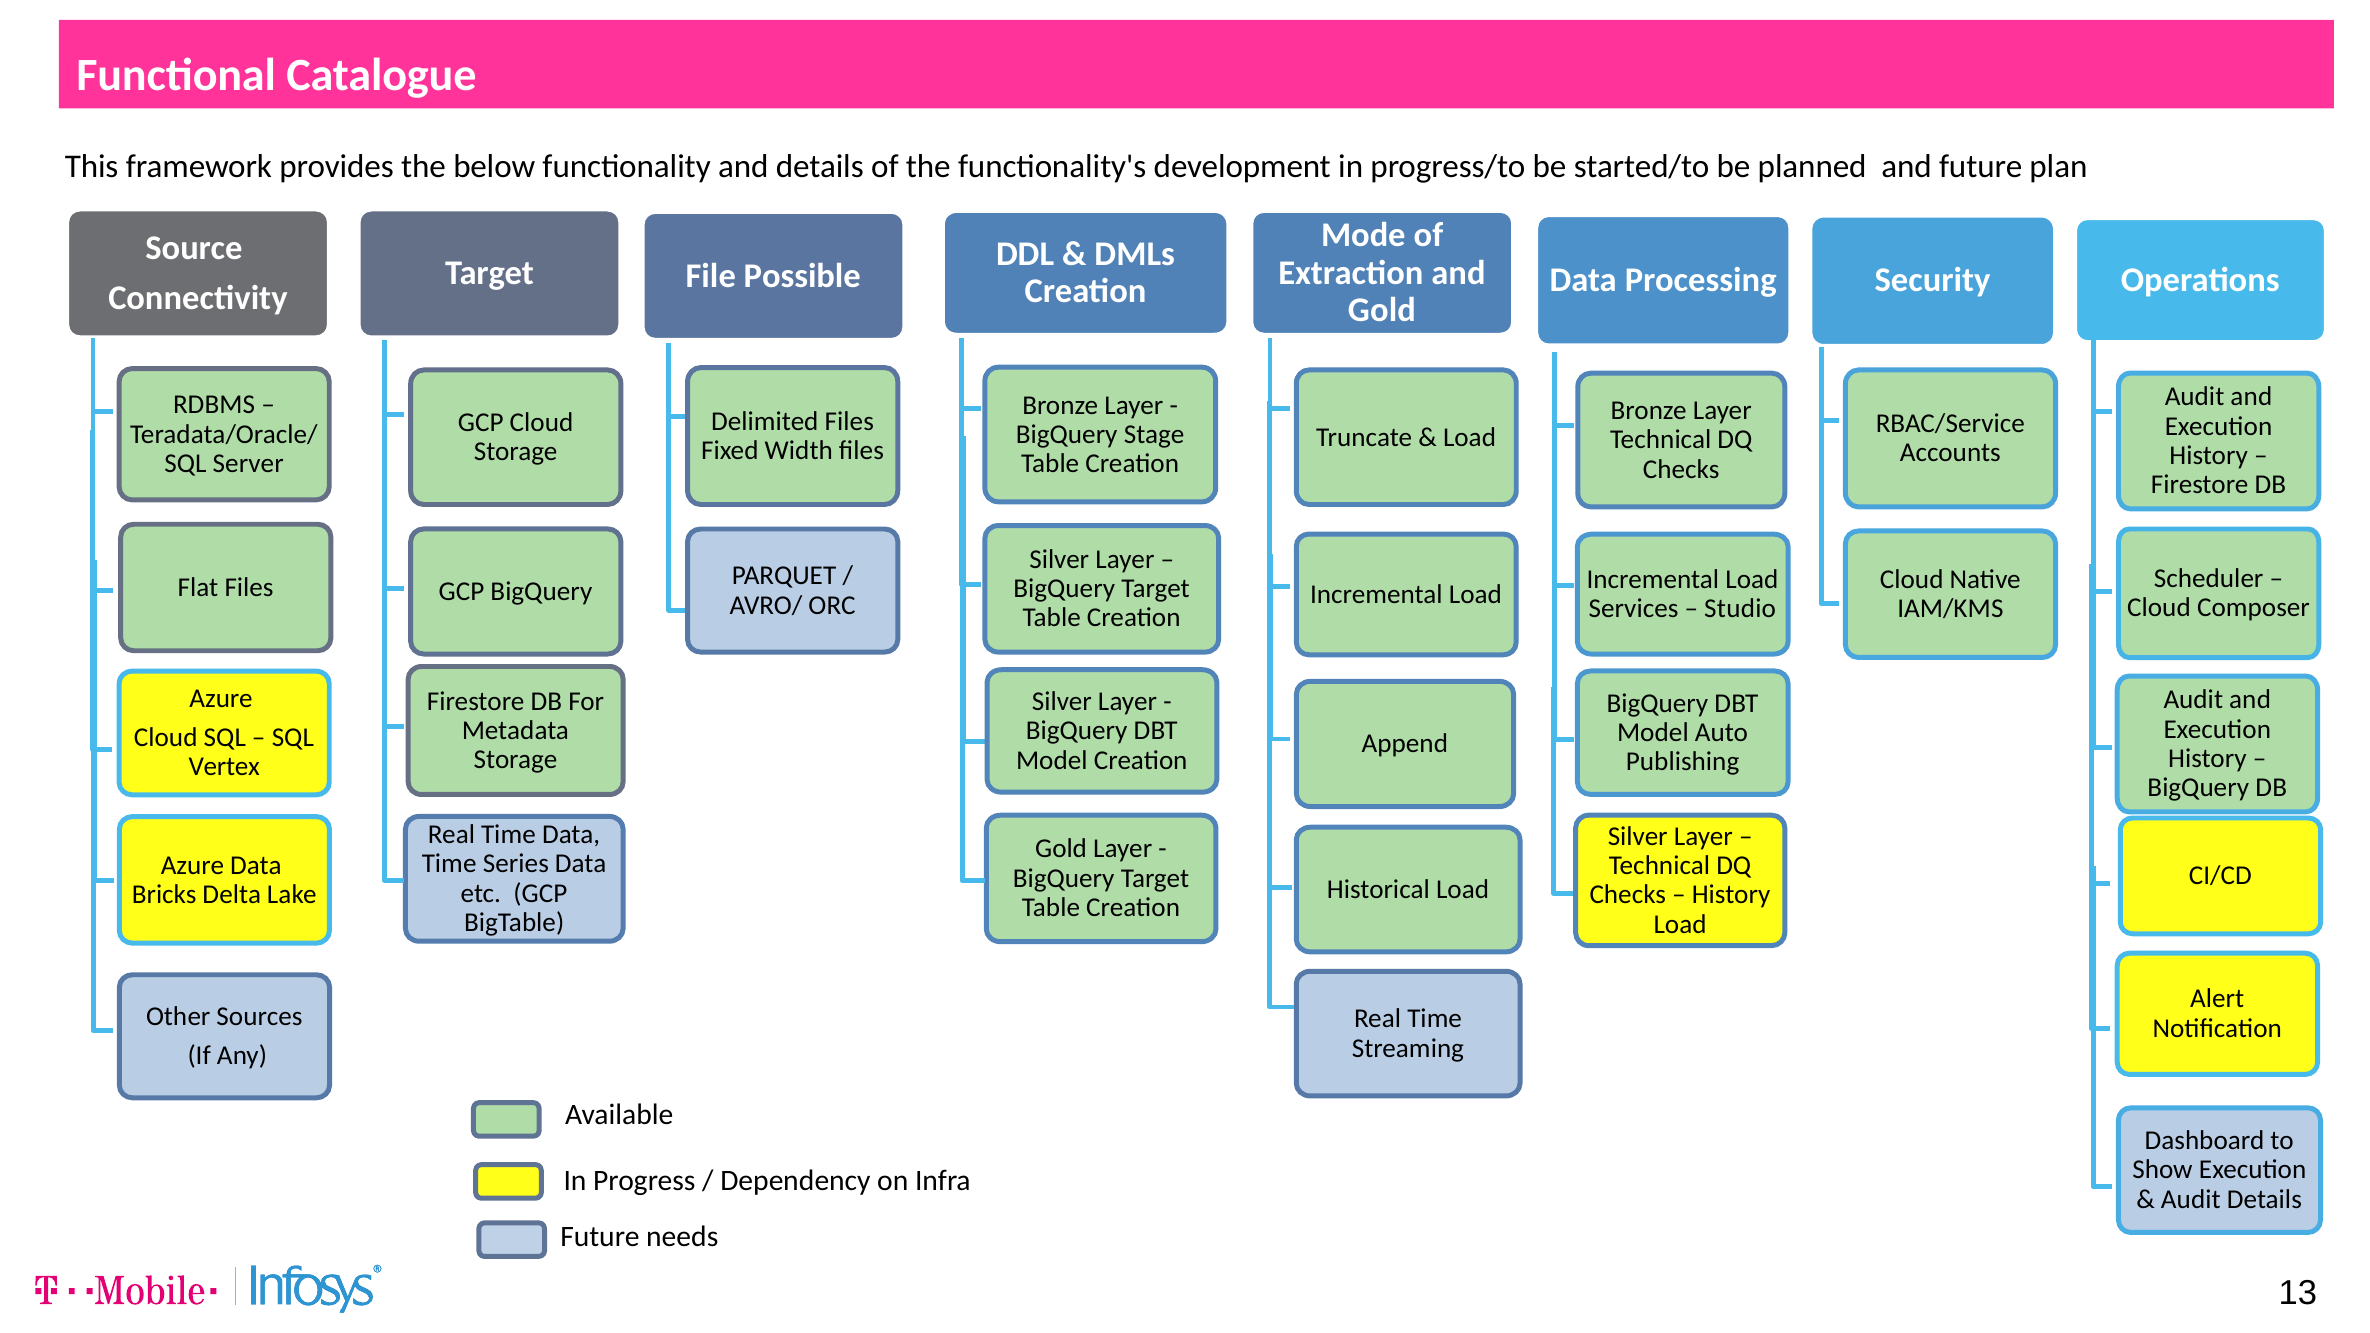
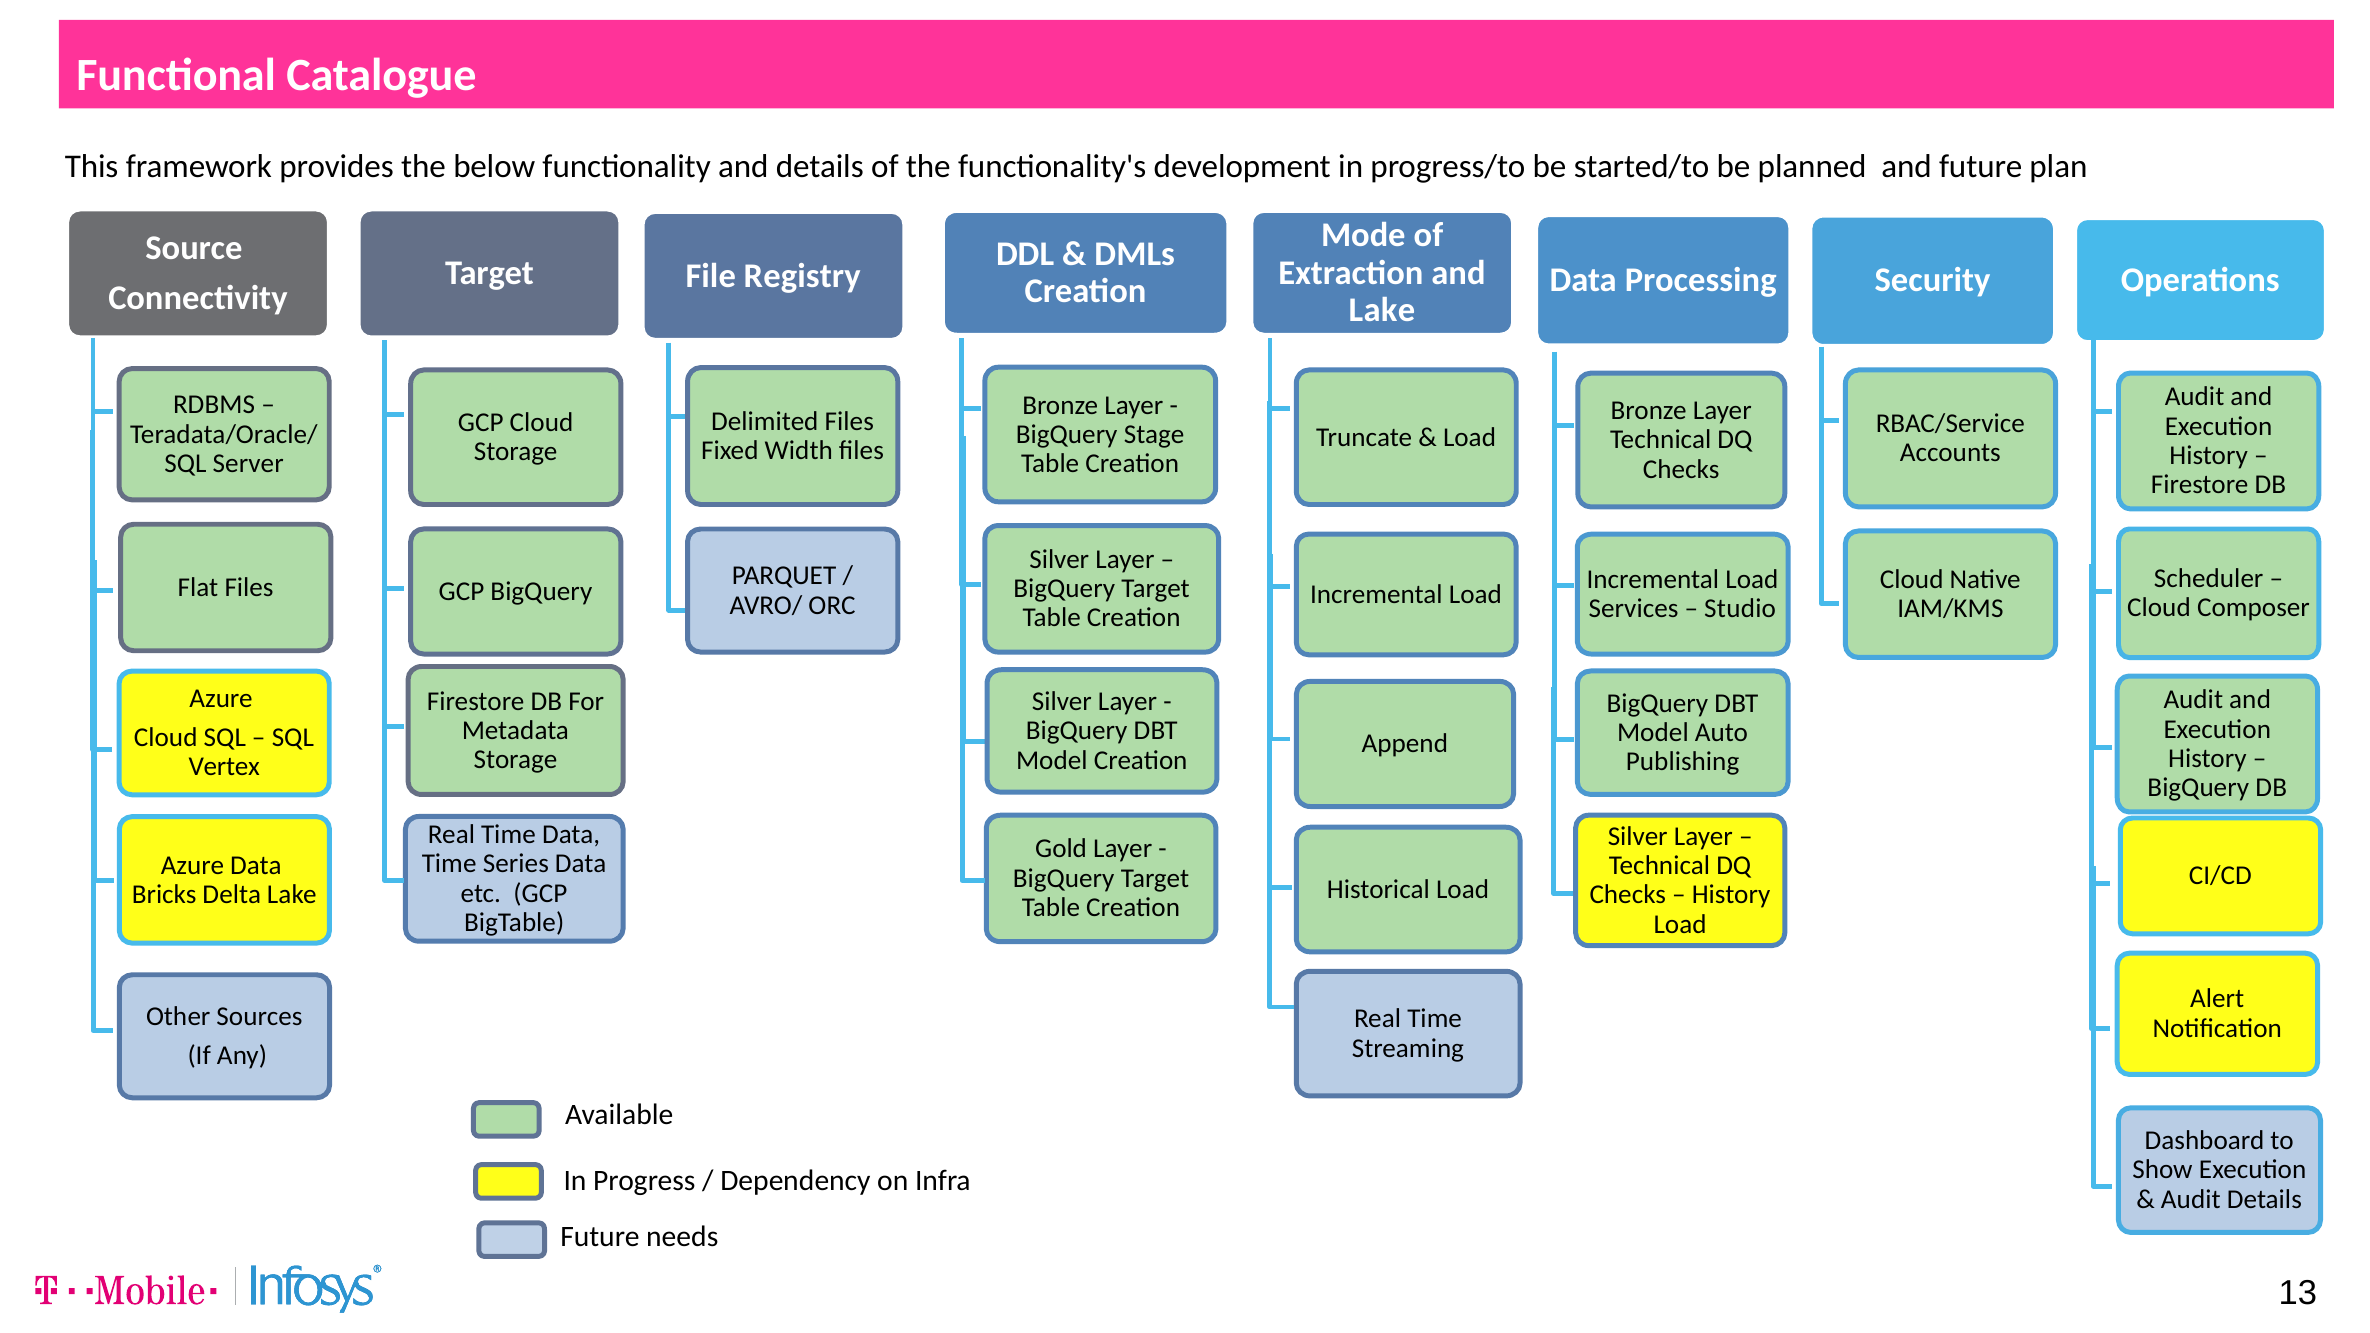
Possible: Possible -> Registry
Gold at (1382, 310): Gold -> Lake
